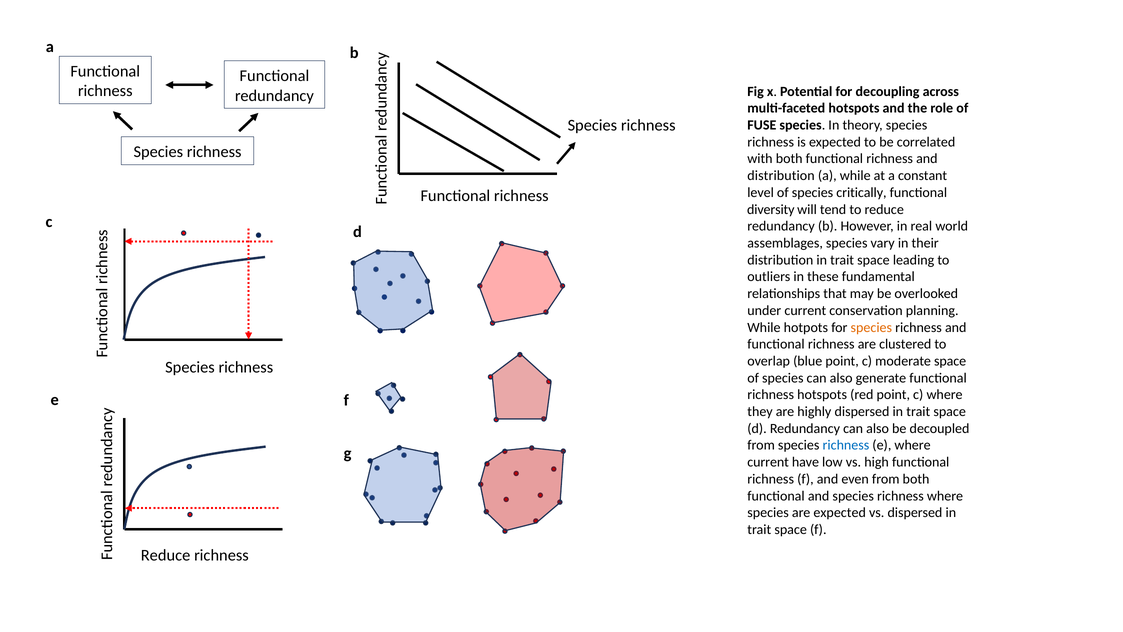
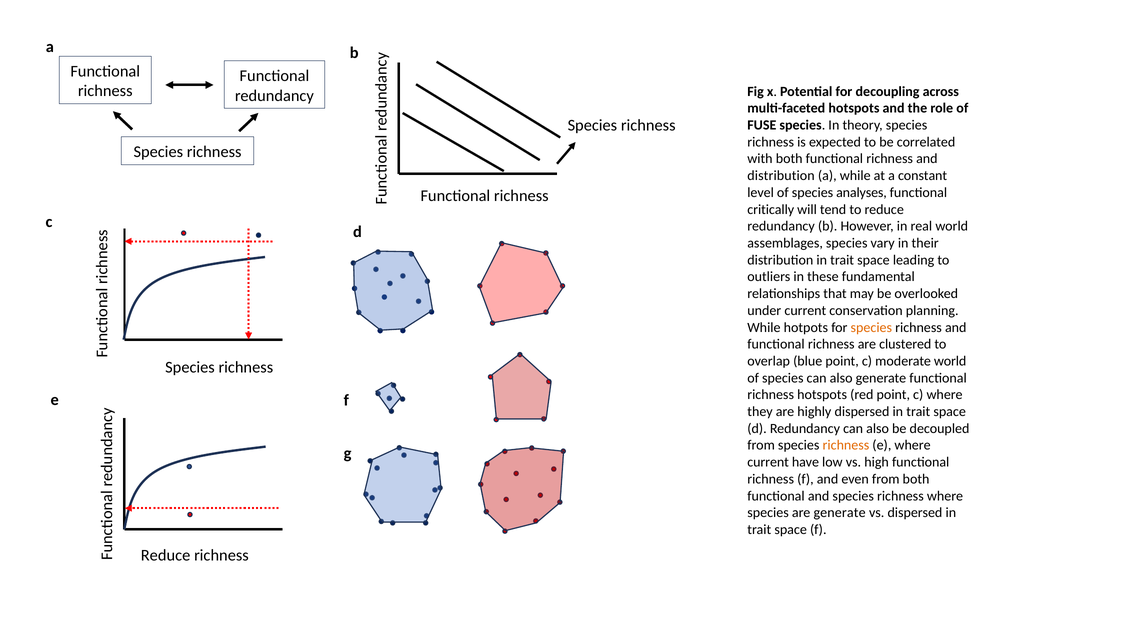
critically: critically -> analyses
diversity: diversity -> critically
moderate space: space -> world
richness at (846, 445) colour: blue -> orange
are expected: expected -> generate
